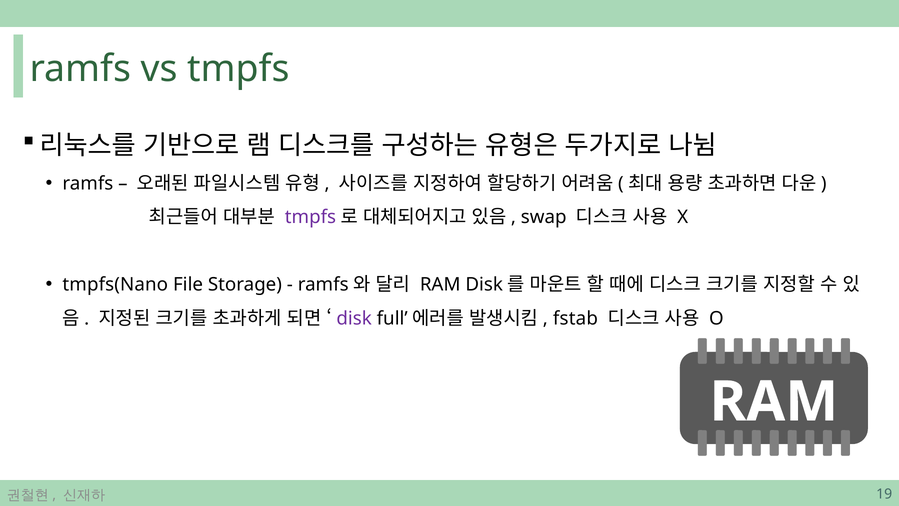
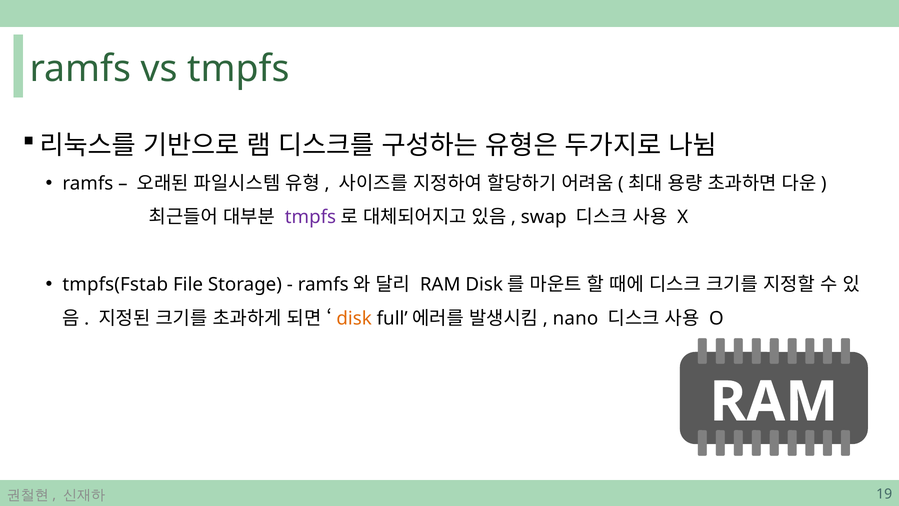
tmpfs(Nano: tmpfs(Nano -> tmpfs(Fstab
disk at (354, 318) colour: purple -> orange
fstab: fstab -> nano
